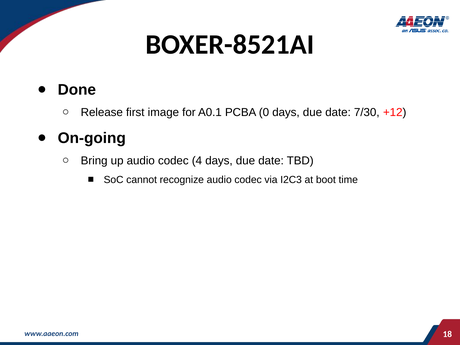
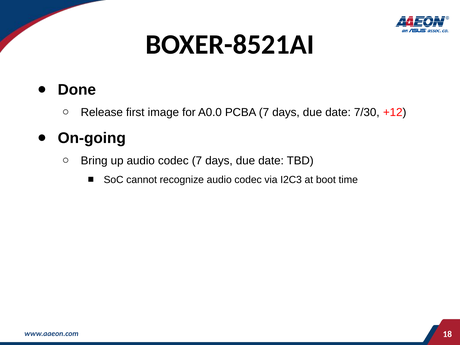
A0.1: A0.1 -> A0.0
PCBA 0: 0 -> 7
codec 4: 4 -> 7
